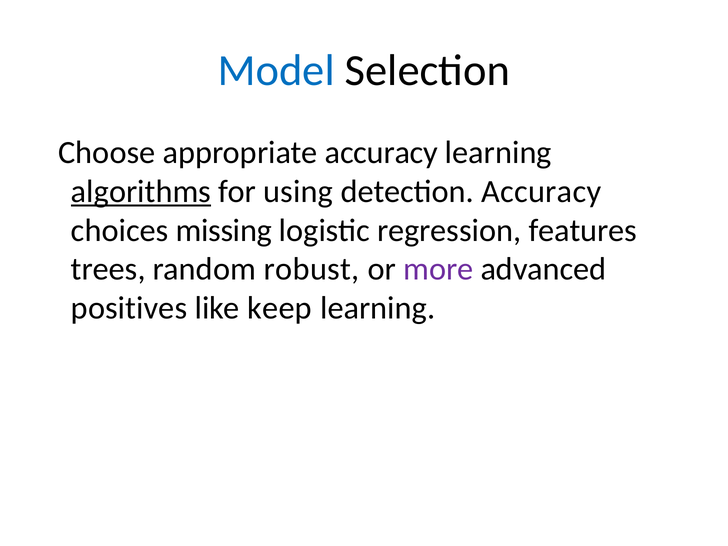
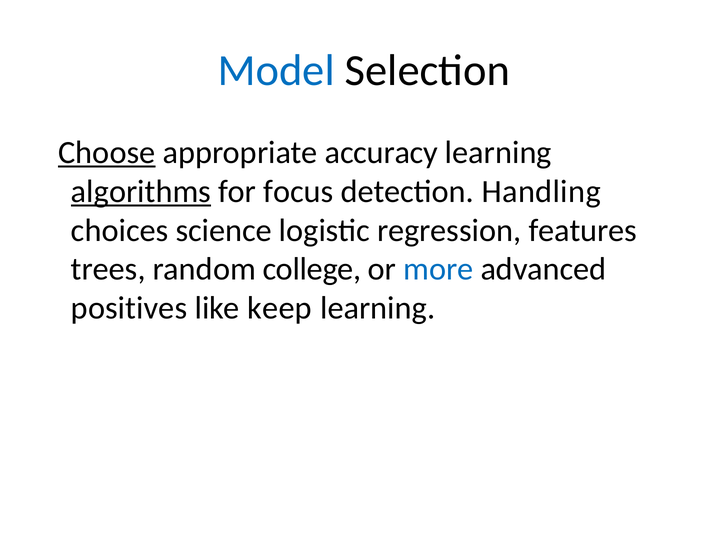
Choose underline: none -> present
using: using -> focus
detection Accuracy: Accuracy -> Handling
missing: missing -> science
robust: robust -> college
more colour: purple -> blue
